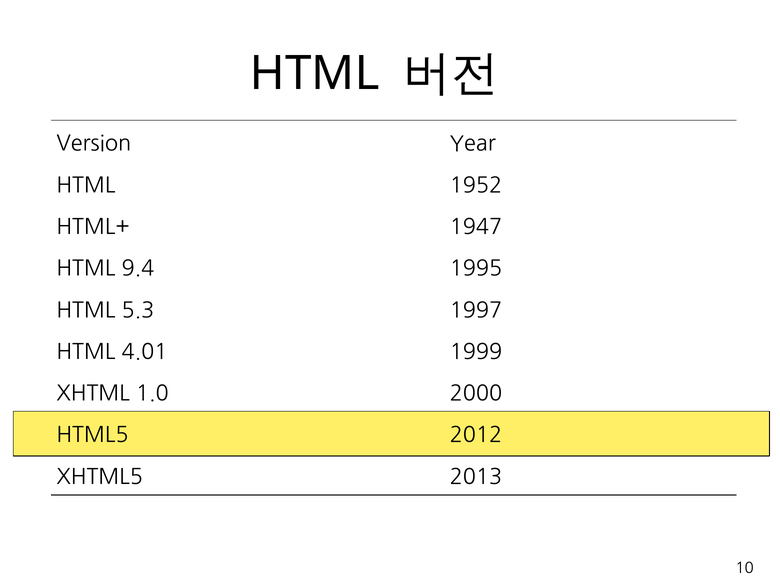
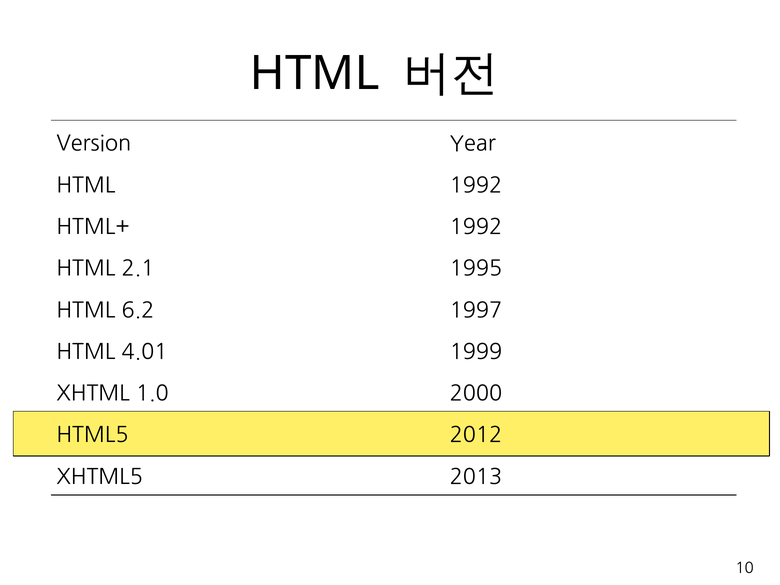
HTML 1952: 1952 -> 1992
HTML+ 1947: 1947 -> 1992
9.4: 9.4 -> 2.1
5.3: 5.3 -> 6.2
